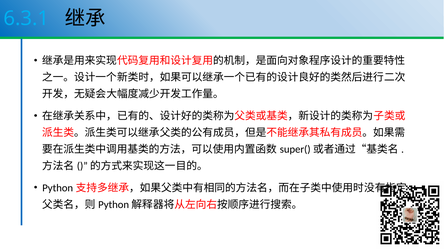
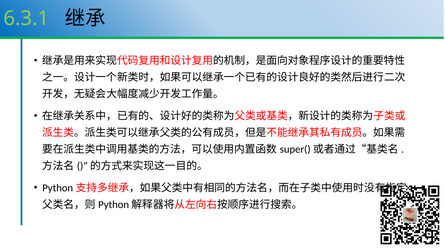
6.3.1 colour: light blue -> light green
